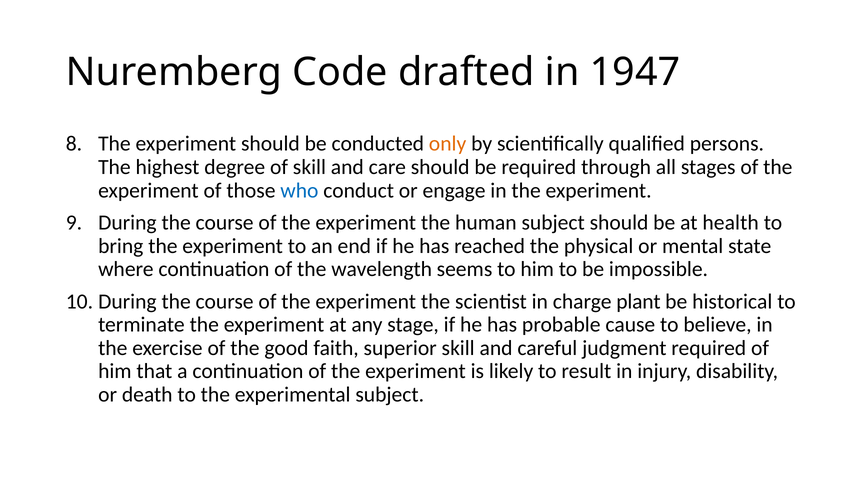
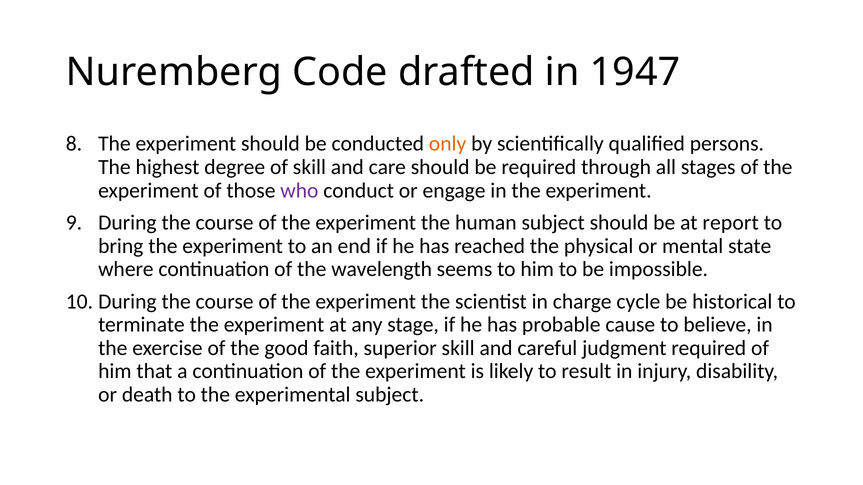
who colour: blue -> purple
health: health -> report
plant: plant -> cycle
